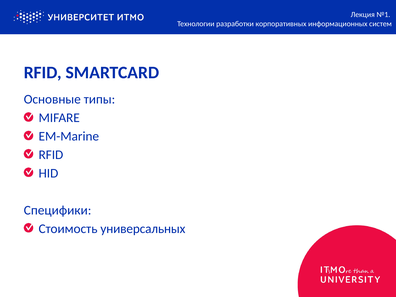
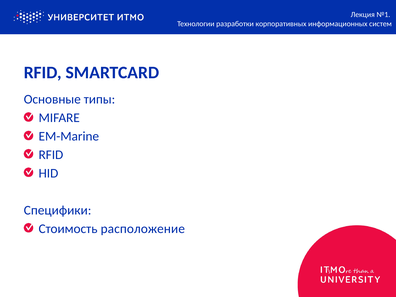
универсальных: универсальных -> расположение
